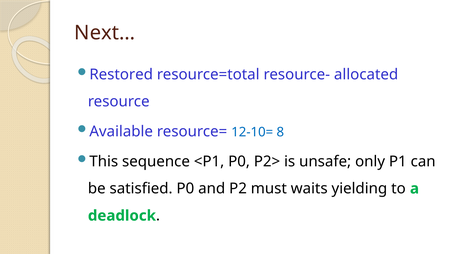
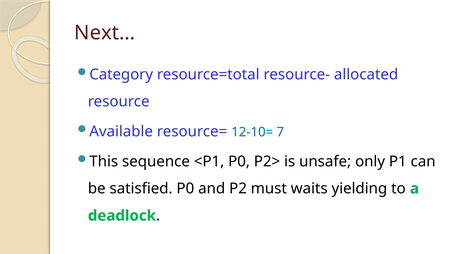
Restored: Restored -> Category
8: 8 -> 7
